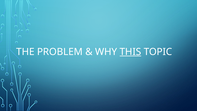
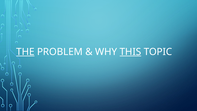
THE underline: none -> present
